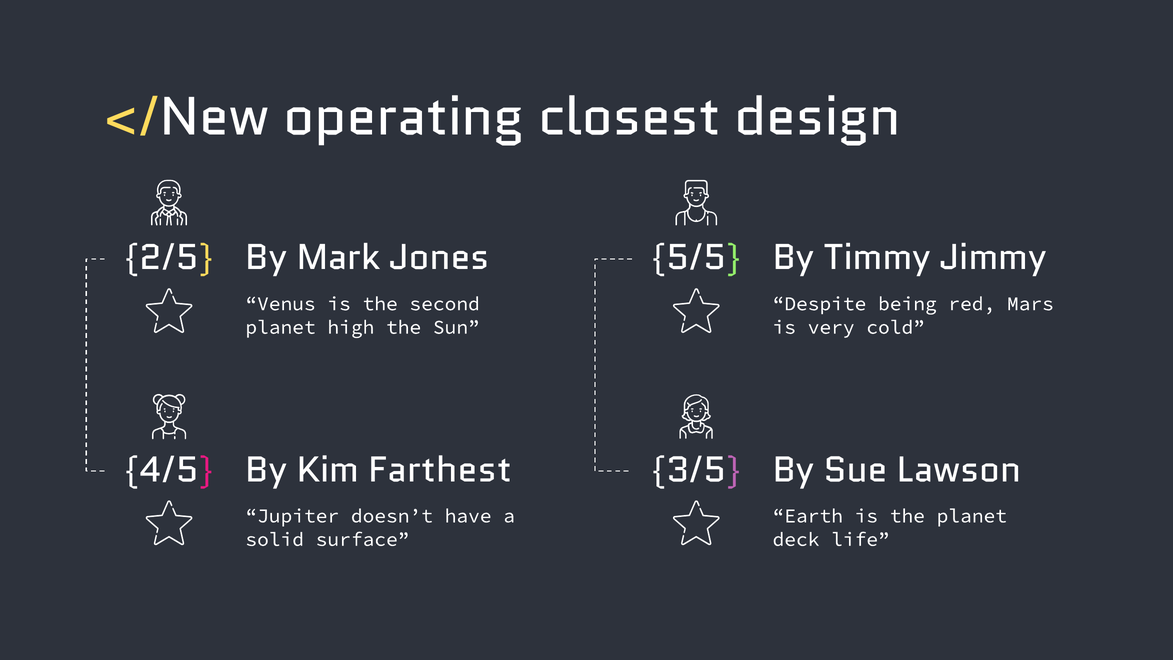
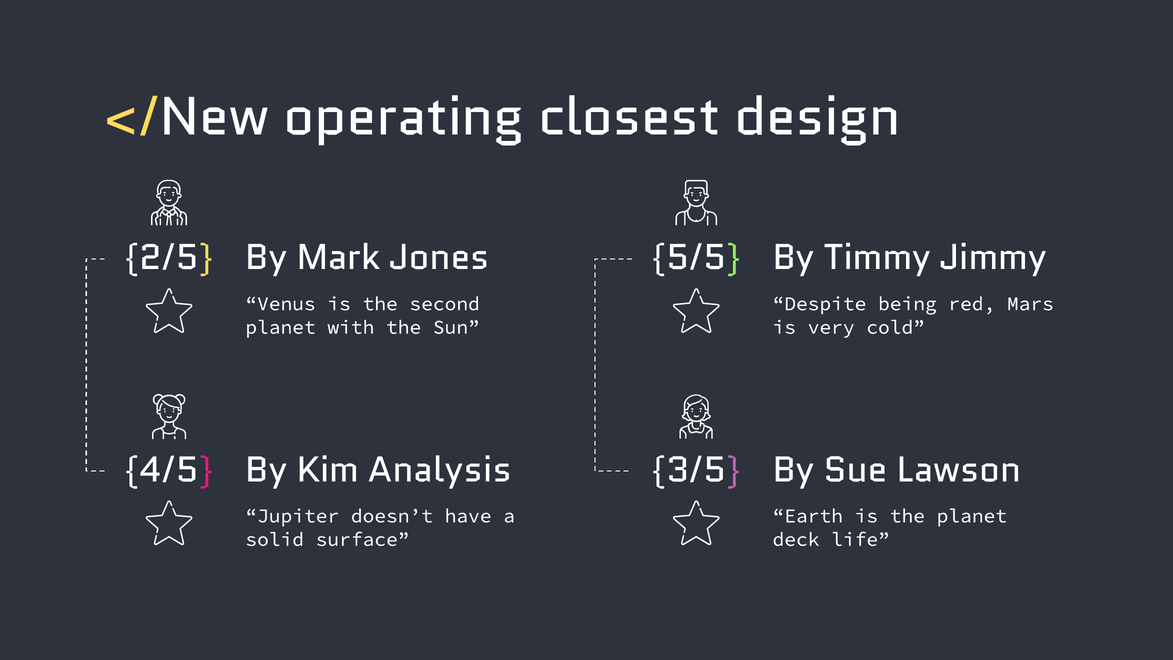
high: high -> with
Farthest: Farthest -> Analysis
